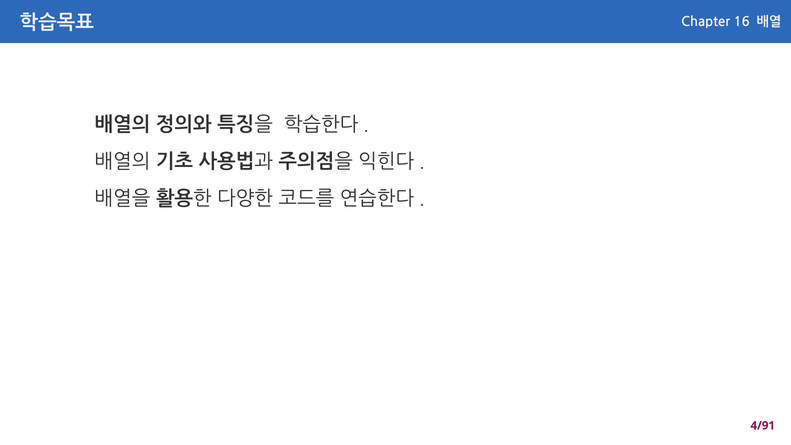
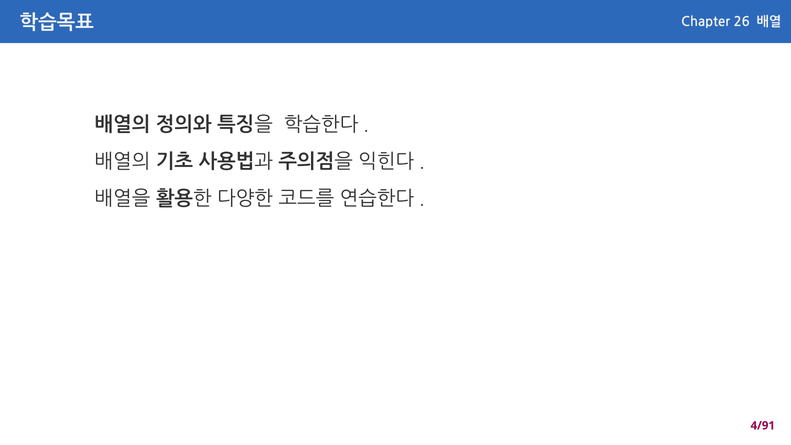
16: 16 -> 26
